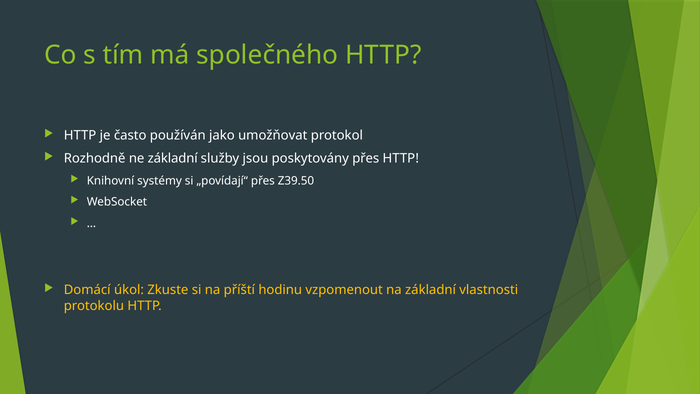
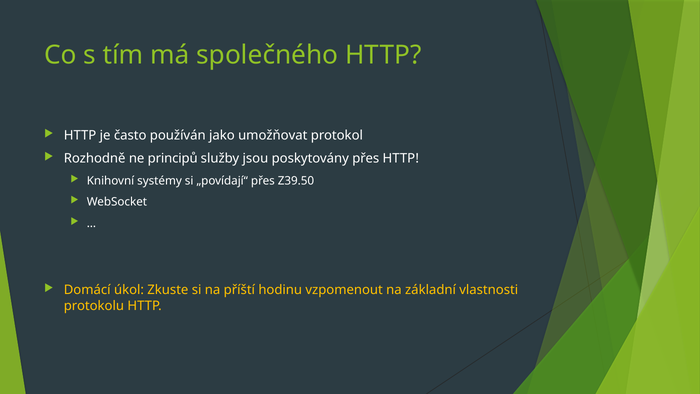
ne základní: základní -> principů
